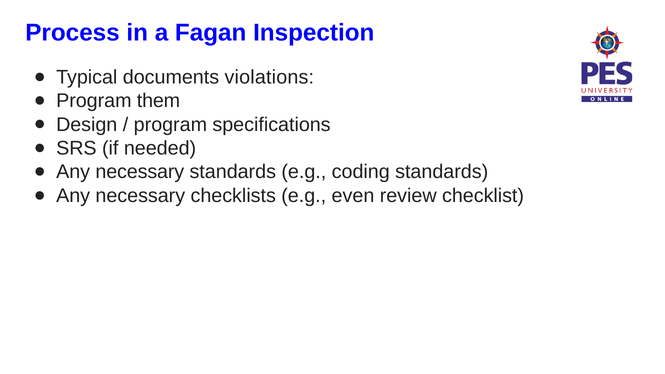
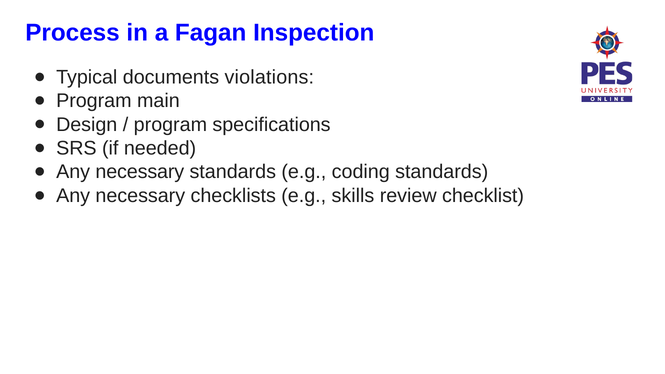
them: them -> main
even: even -> skills
